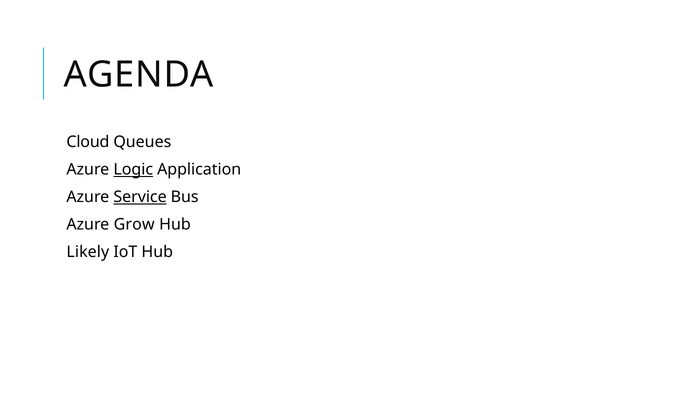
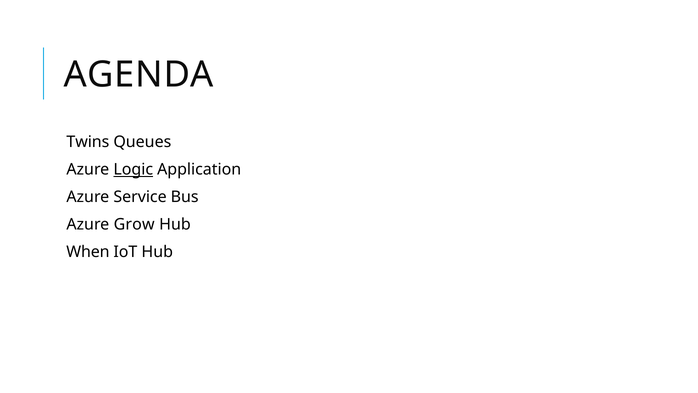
Cloud: Cloud -> Twins
Service underline: present -> none
Likely: Likely -> When
